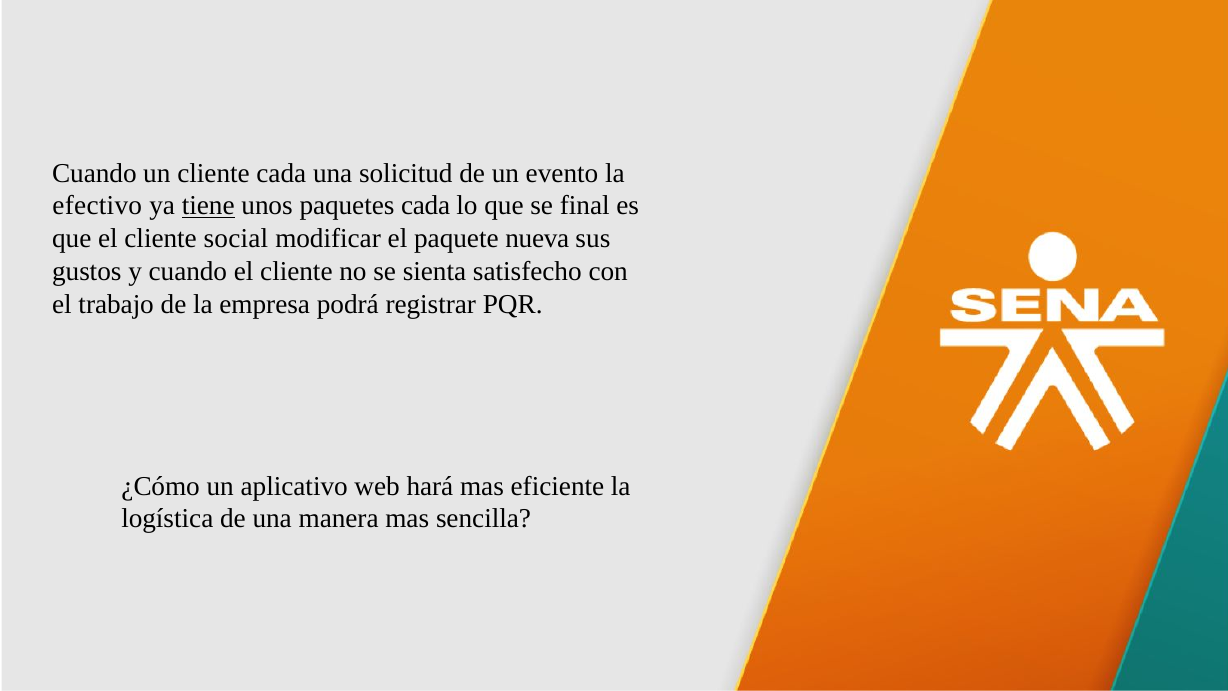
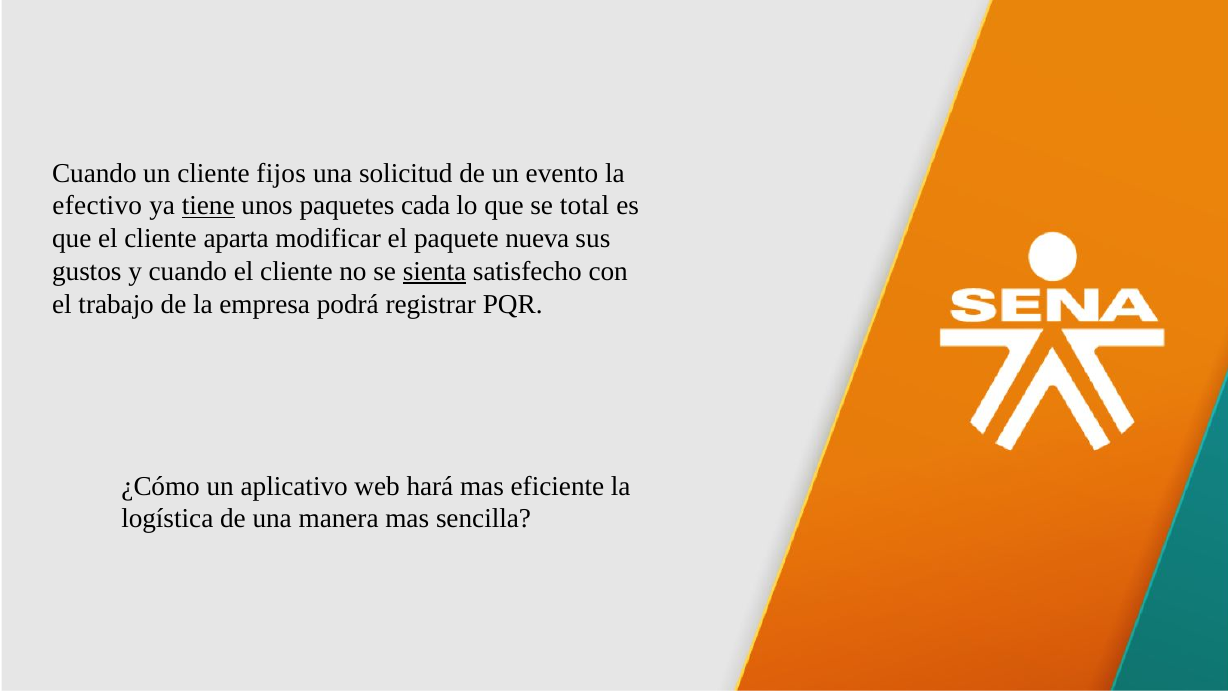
cliente cada: cada -> fijos
final: final -> total
social: social -> aparta
sienta underline: none -> present
